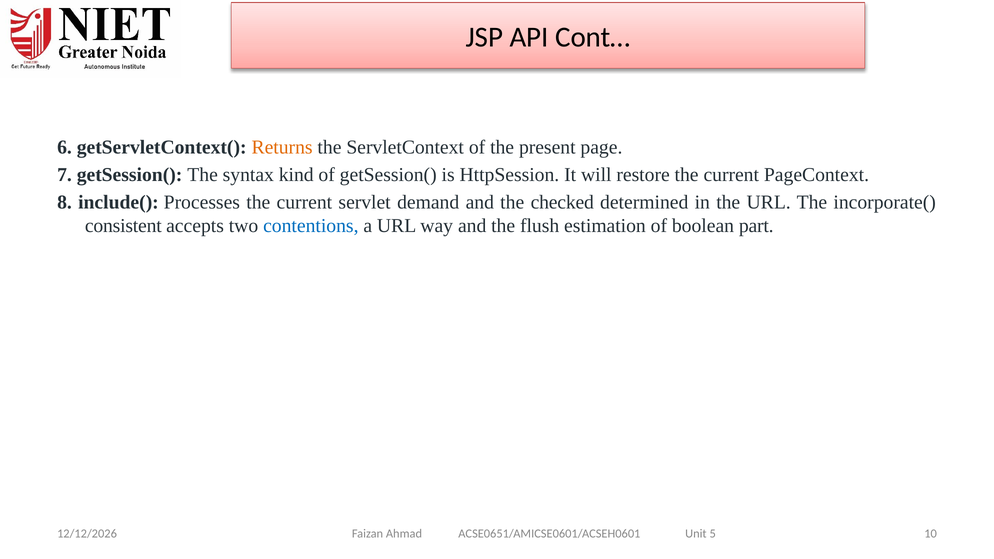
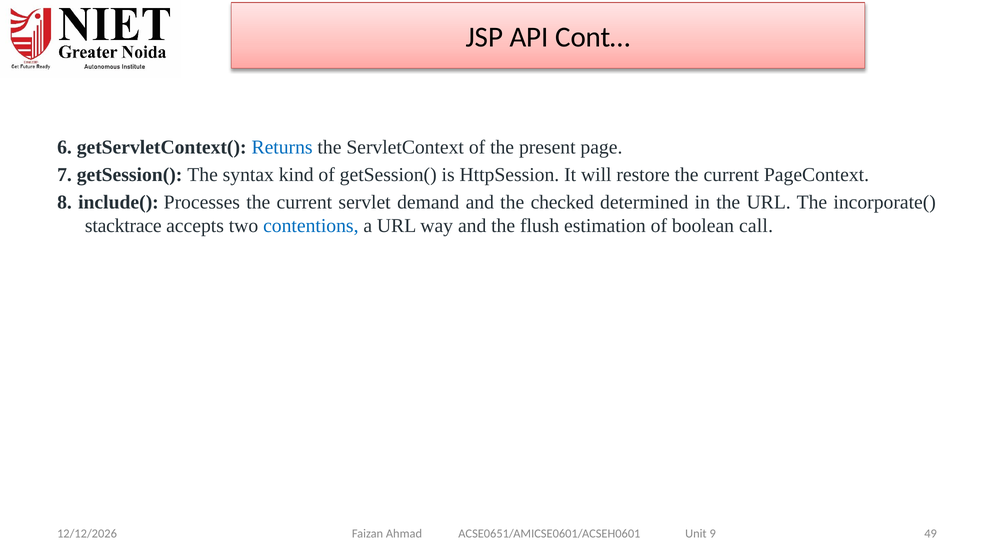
Returns colour: orange -> blue
consistent: consistent -> stacktrace
part: part -> call
10: 10 -> 49
5: 5 -> 9
